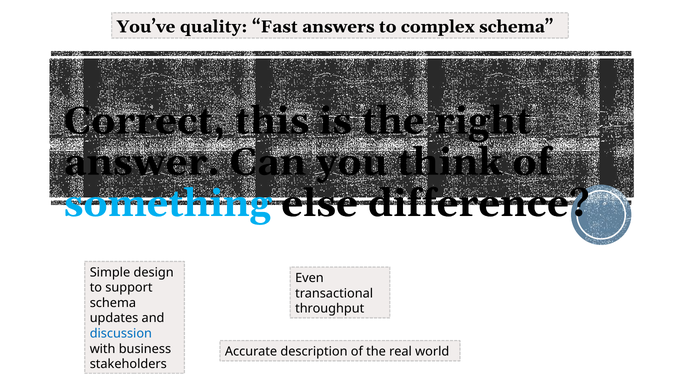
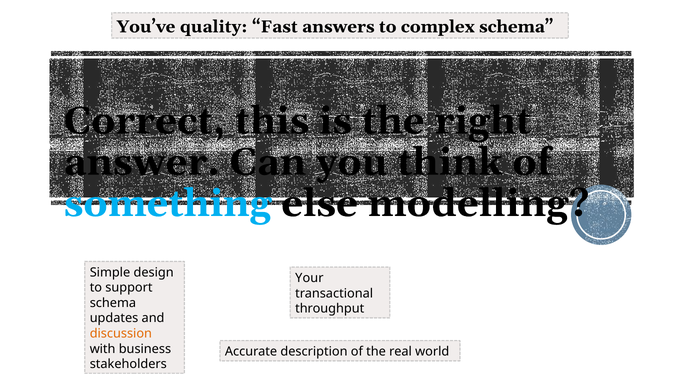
difference: difference -> modelling
Even: Even -> Your
discussion colour: blue -> orange
